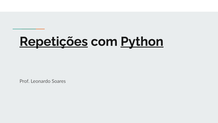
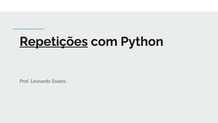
Python underline: present -> none
